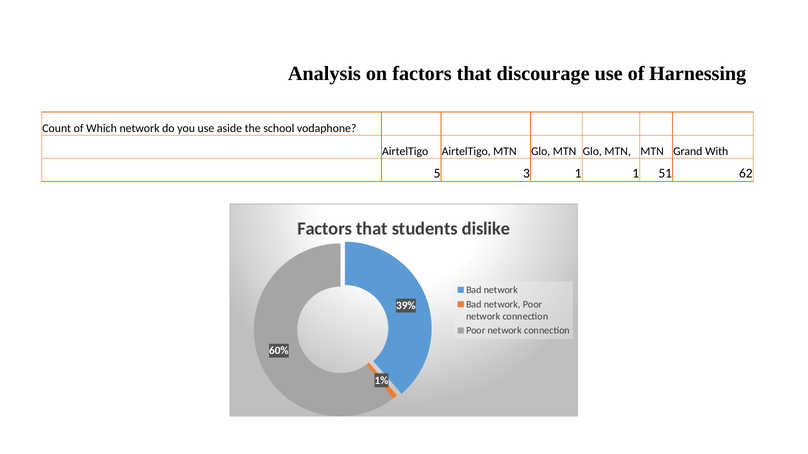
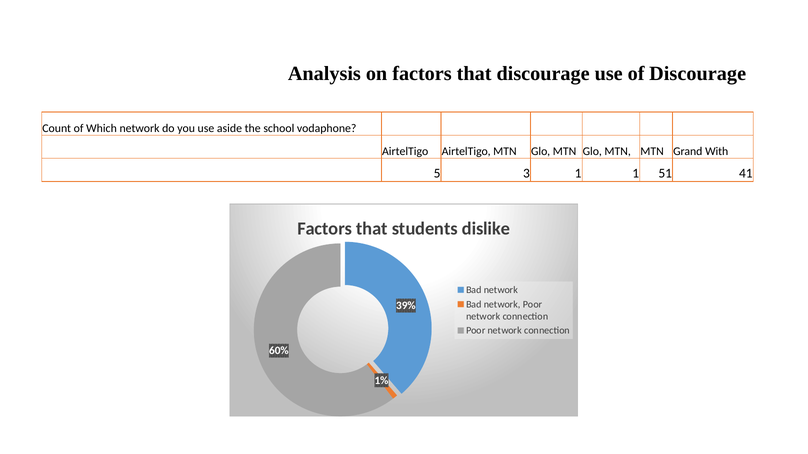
of Harnessing: Harnessing -> Discourage
62: 62 -> 41
